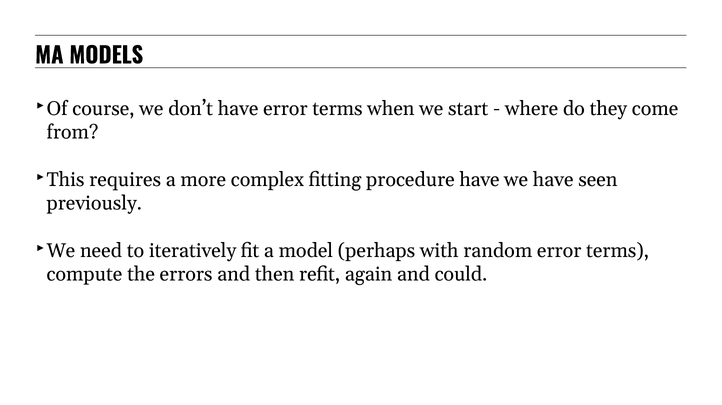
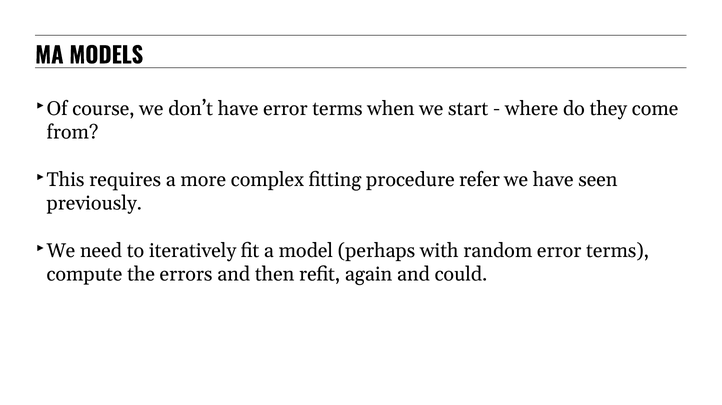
procedure have: have -> refer
